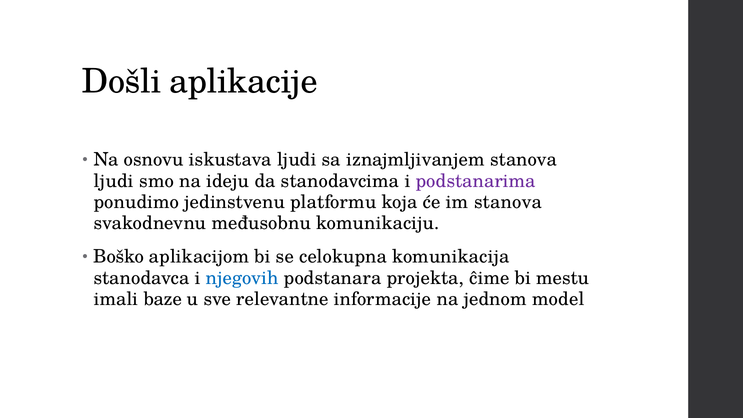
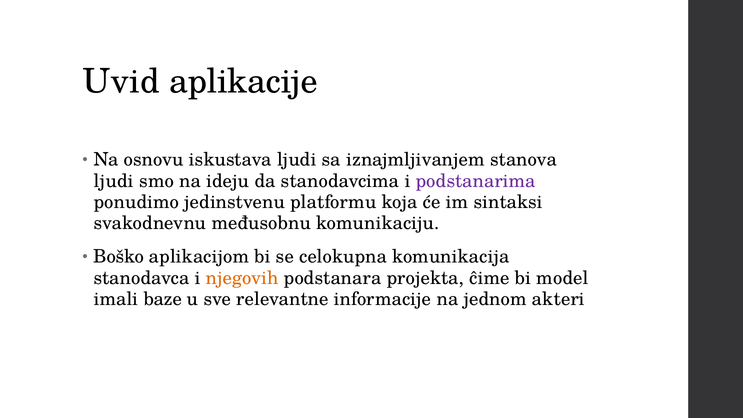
Došli: Došli -> Uvid
im stanova: stanova -> sintaksi
njegovih colour: blue -> orange
mestu: mestu -> model
model: model -> akteri
